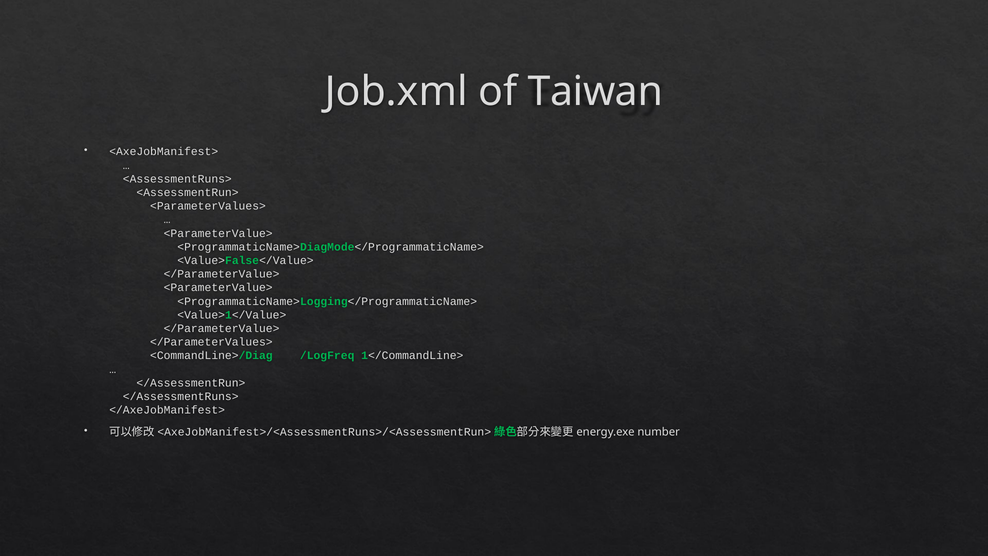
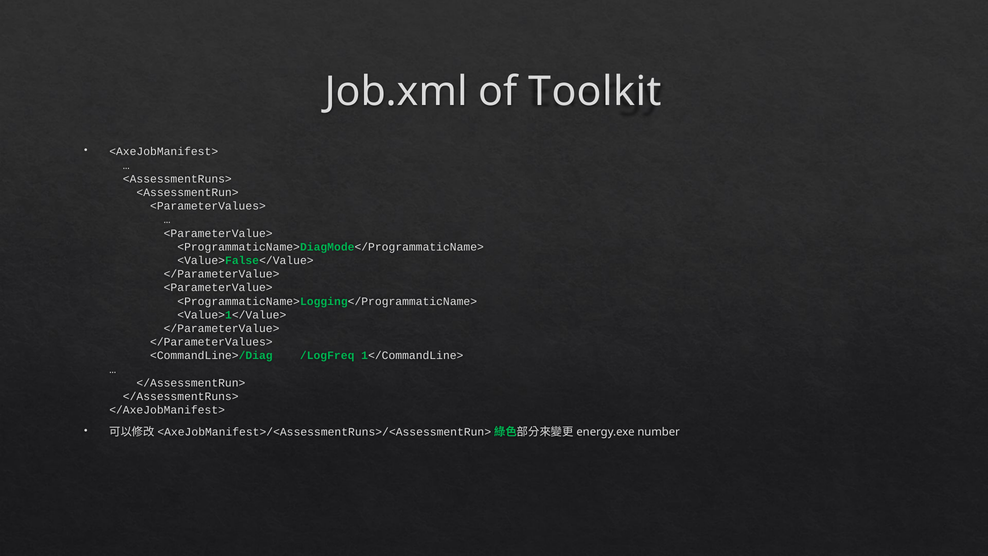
Taiwan: Taiwan -> Toolkit
